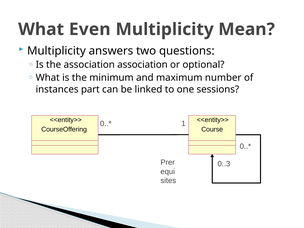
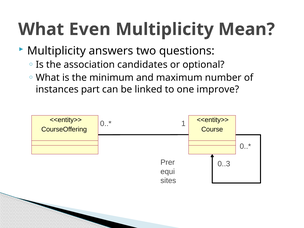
association association: association -> candidates
sessions: sessions -> improve
